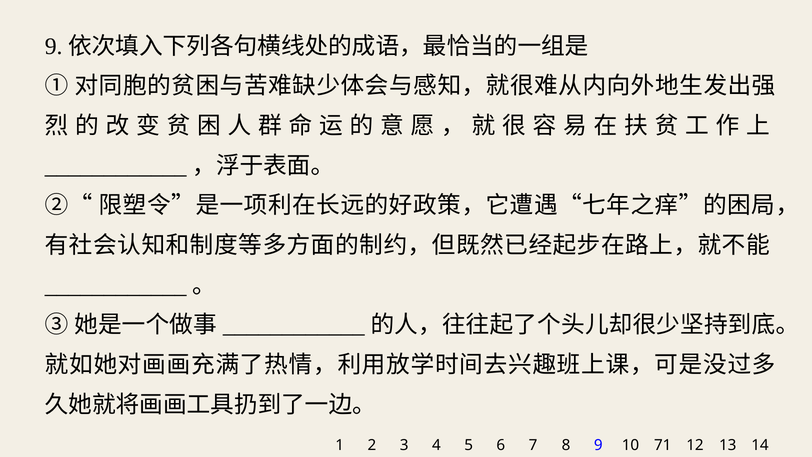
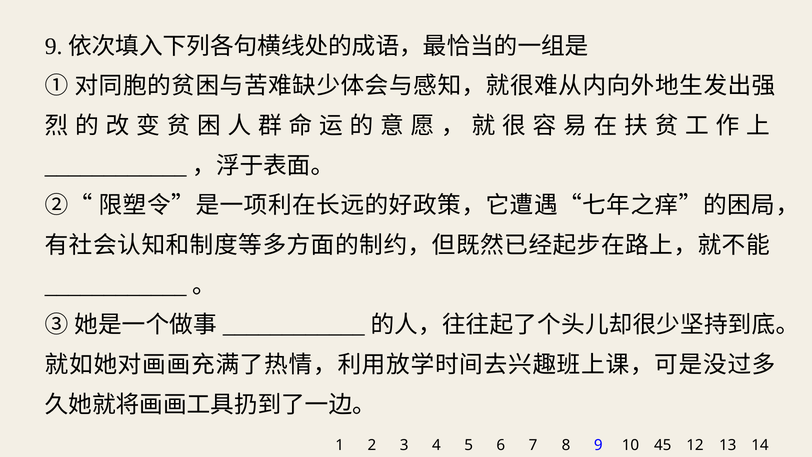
71: 71 -> 45
